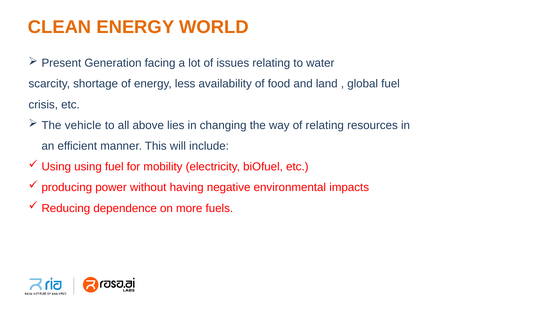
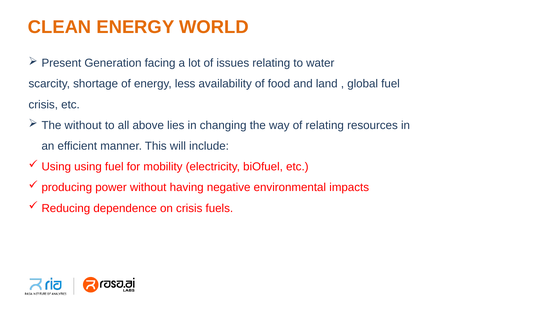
The vehicle: vehicle -> without
on more: more -> crisis
